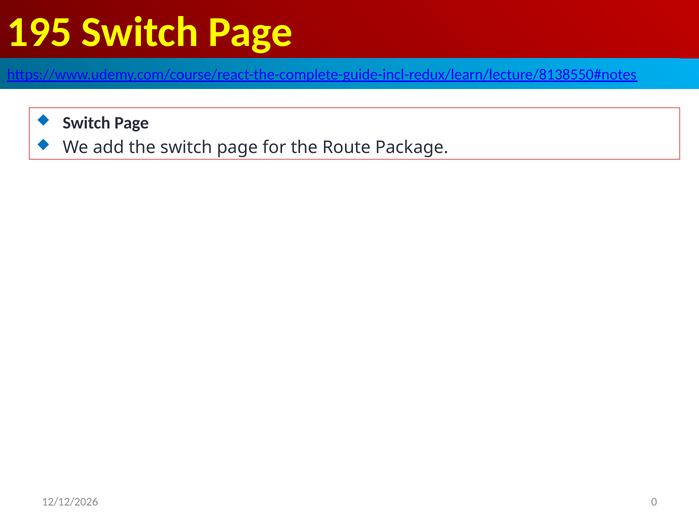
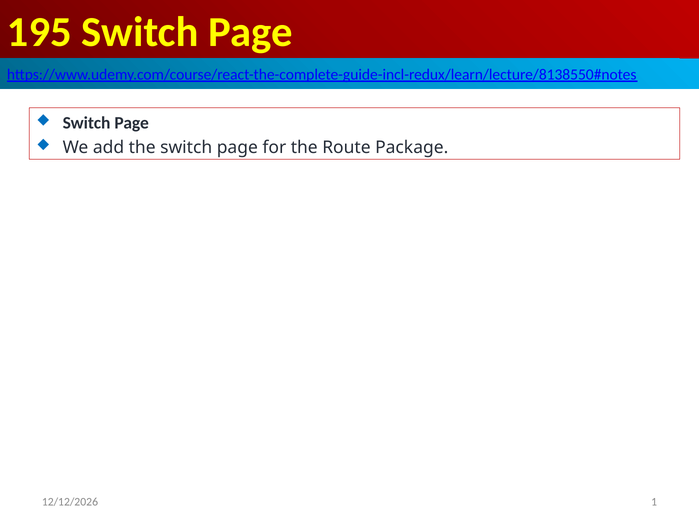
0: 0 -> 1
